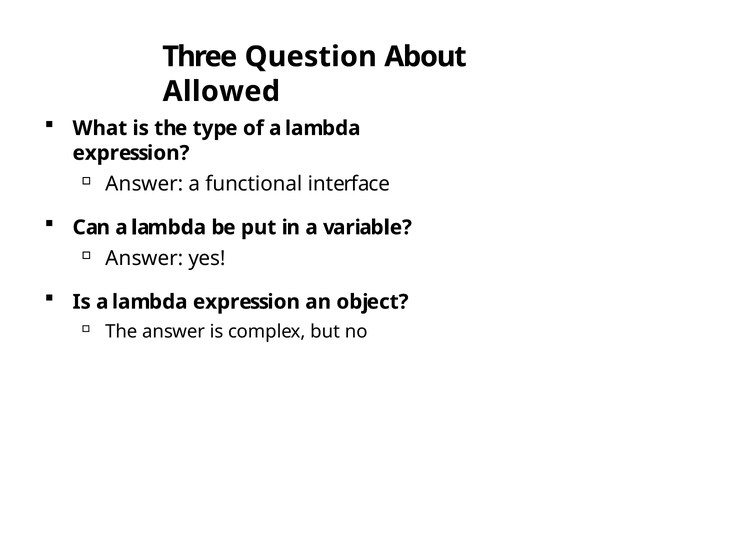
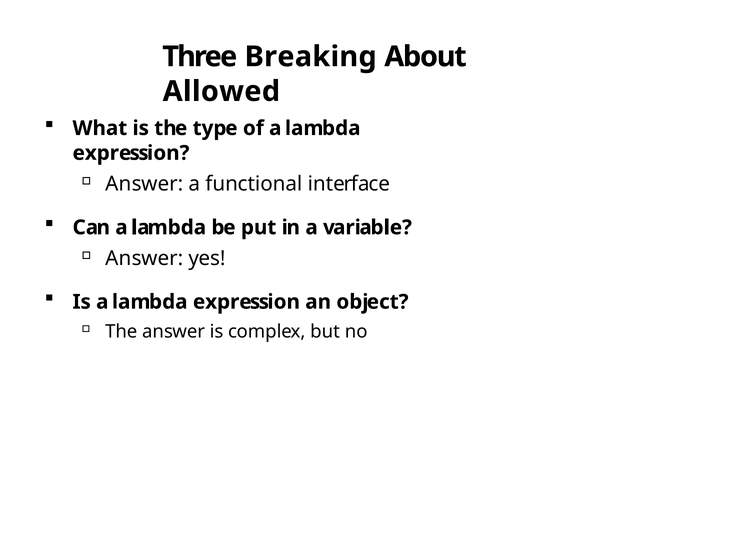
Question: Question -> Breaking
